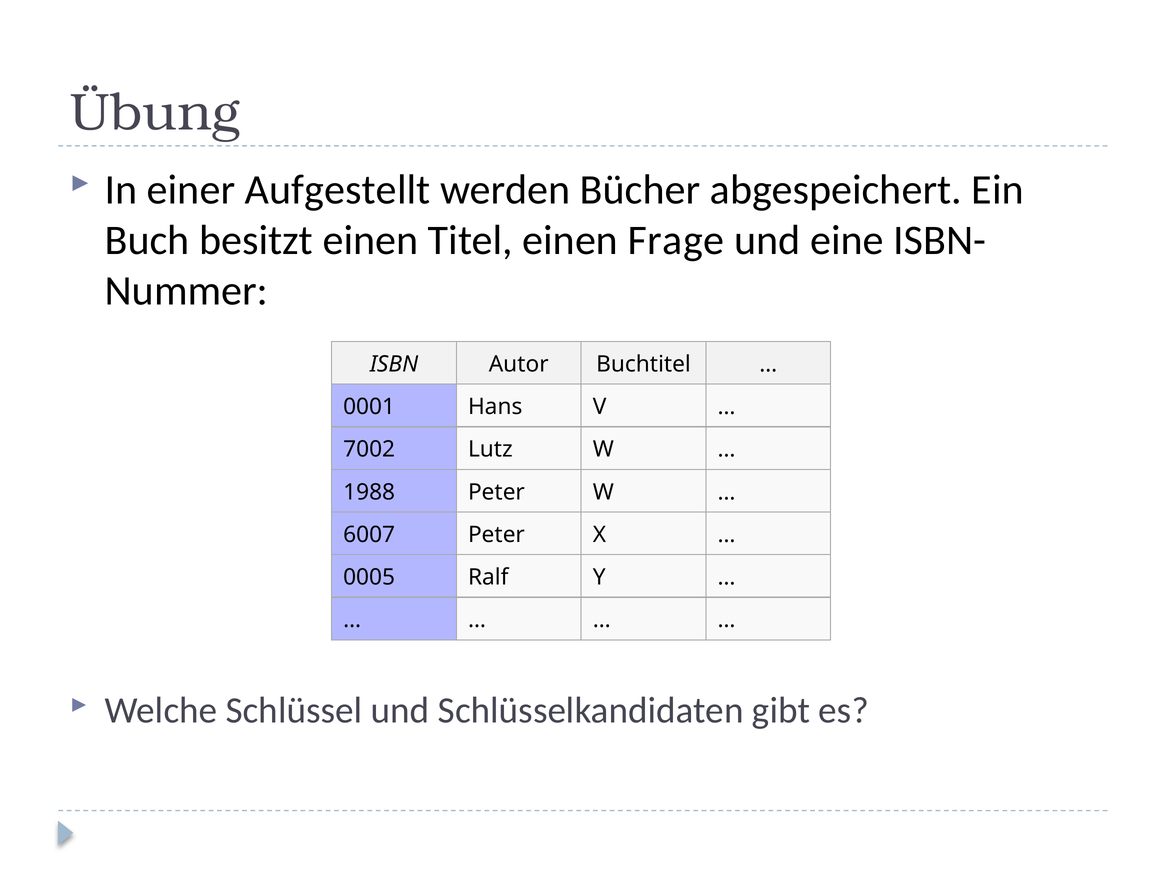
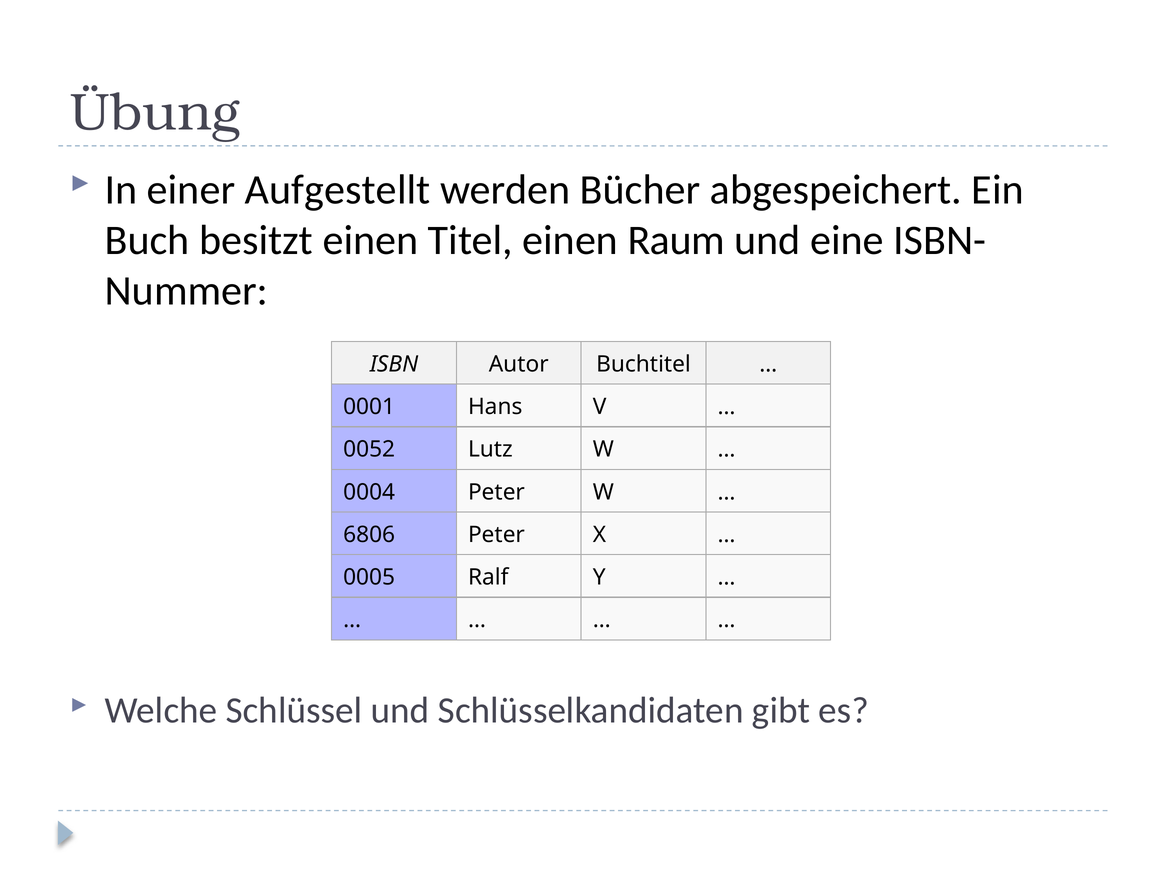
Frage: Frage -> Raum
7002: 7002 -> 0052
1988: 1988 -> 0004
6007: 6007 -> 6806
